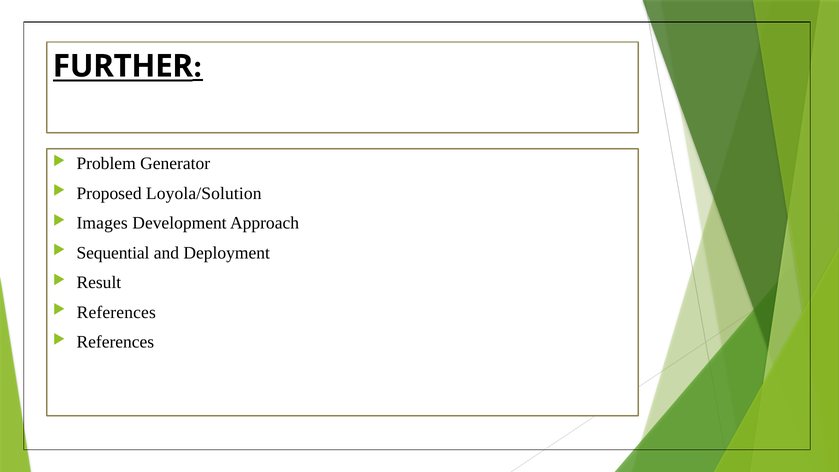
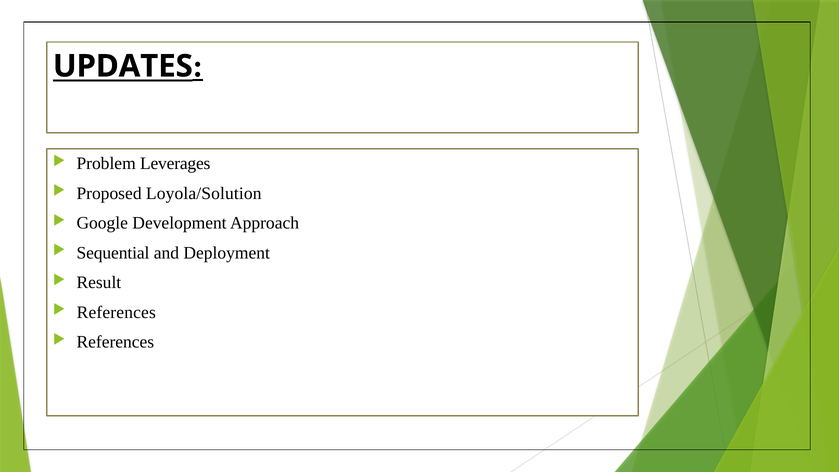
FURTHER: FURTHER -> UPDATES
Generator: Generator -> Leverages
Images: Images -> Google
